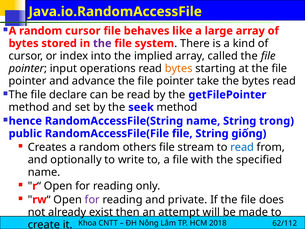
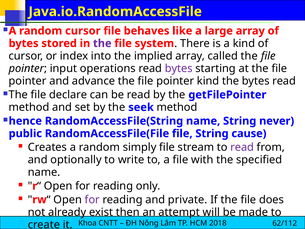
bytes at (179, 68) colour: orange -> purple
pointer take: take -> kind
trong: trong -> never
giống: giống -> cause
others: others -> simply
read at (242, 147) colour: blue -> purple
